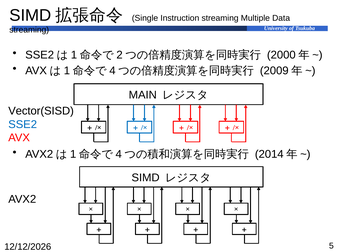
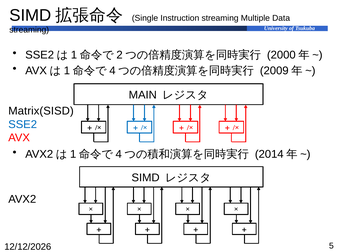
Vector(SISD: Vector(SISD -> Matrix(SISD
